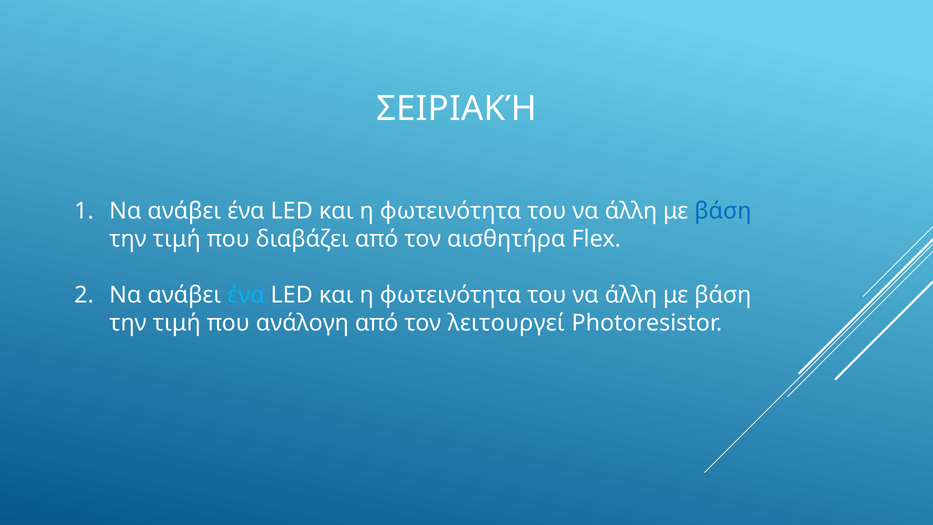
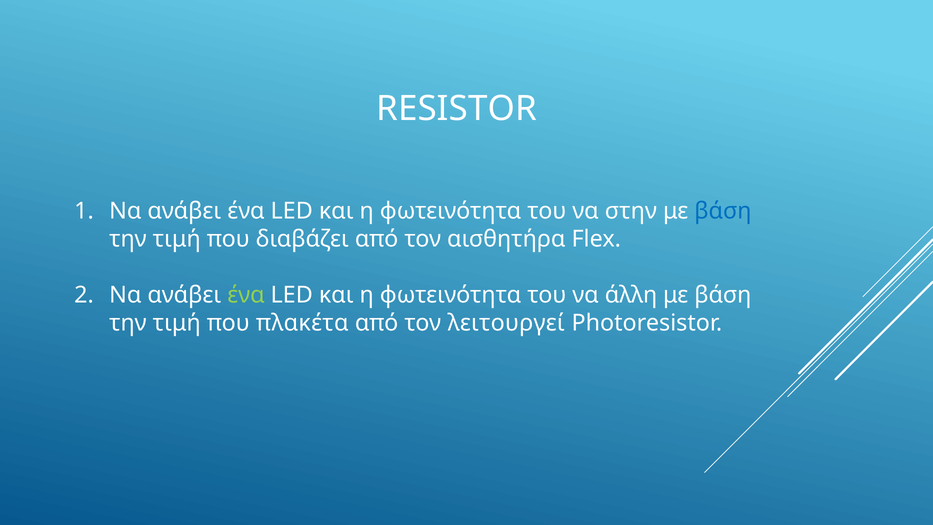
ΣΕΙΡΙΑΚΉ: ΣΕΙΡΙΑΚΉ -> RESISTOR
άλλη at (631, 211): άλλη -> στην
ένα at (246, 295) colour: light blue -> light green
ανάλογη: ανάλογη -> πλακέτα
